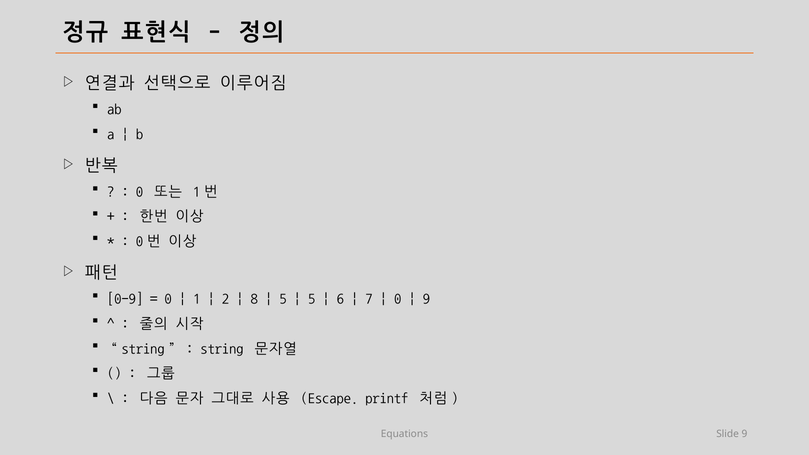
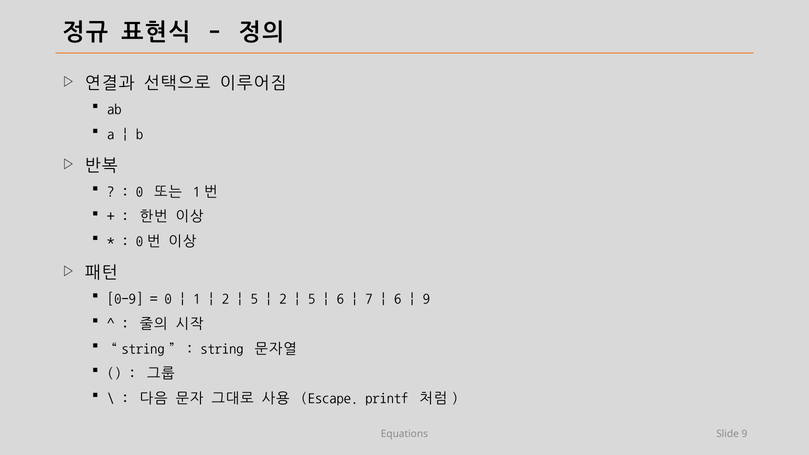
8 at (254, 299): 8 -> 5
5 at (283, 299): 5 -> 2
0 at (398, 299): 0 -> 6
